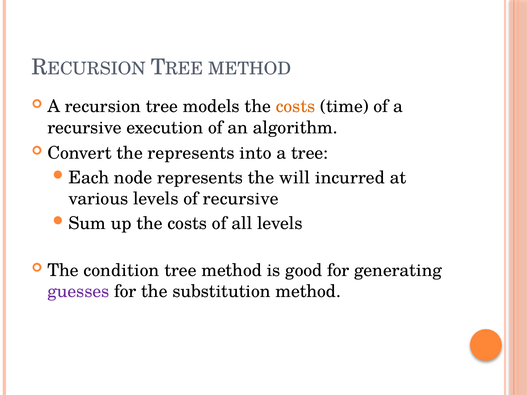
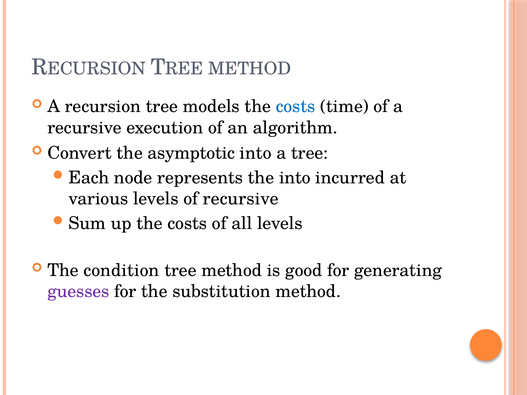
costs at (296, 107) colour: orange -> blue
the represents: represents -> asymptotic
the will: will -> into
